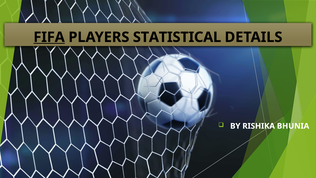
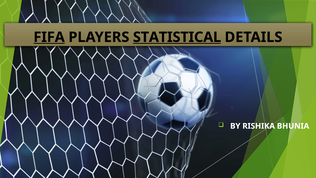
STATISTICAL underline: none -> present
